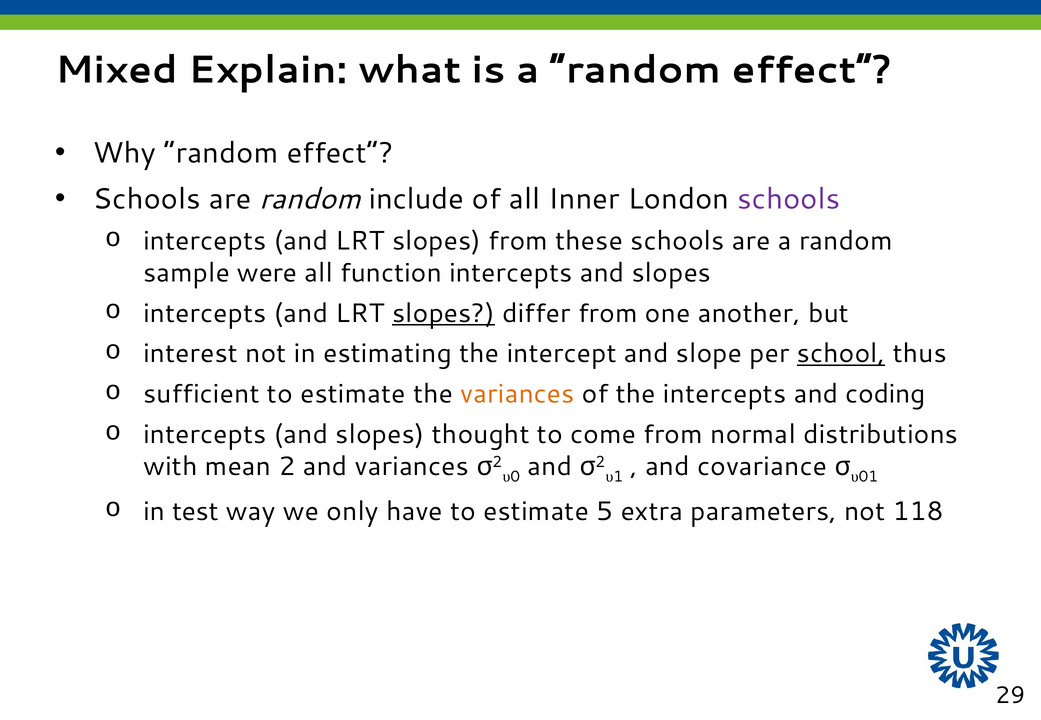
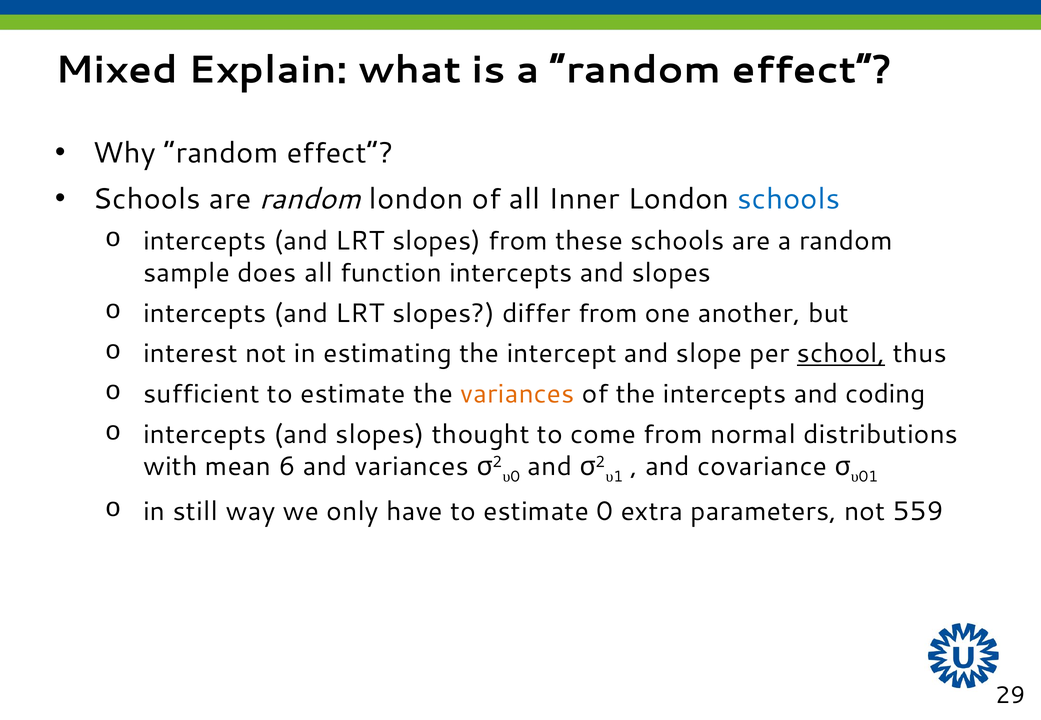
random include: include -> london
schools at (789, 199) colour: purple -> blue
were: were -> does
slopes at (443, 314) underline: present -> none
2: 2 -> 6
test: test -> still
5: 5 -> 0
118: 118 -> 559
